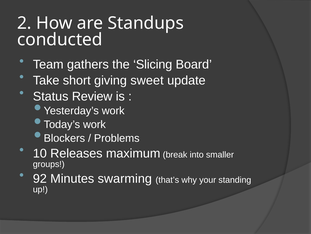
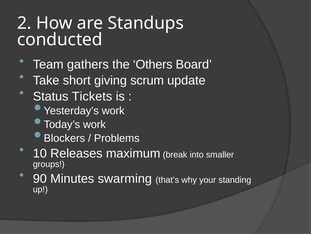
Slicing: Slicing -> Others
sweet: sweet -> scrum
Review: Review -> Tickets
92: 92 -> 90
